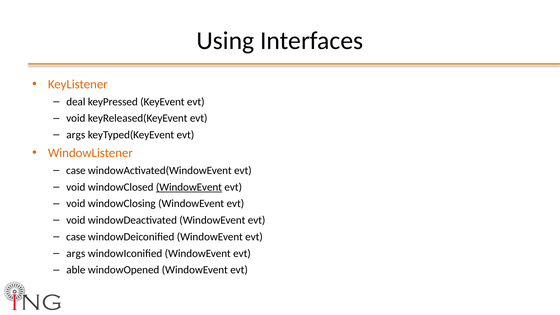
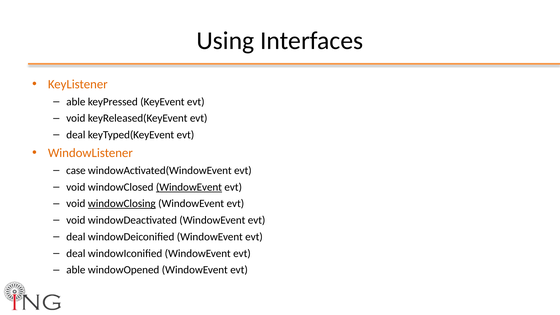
deal at (76, 102): deal -> able
args at (76, 135): args -> deal
windowClosing underline: none -> present
case at (76, 237): case -> deal
args at (76, 253): args -> deal
